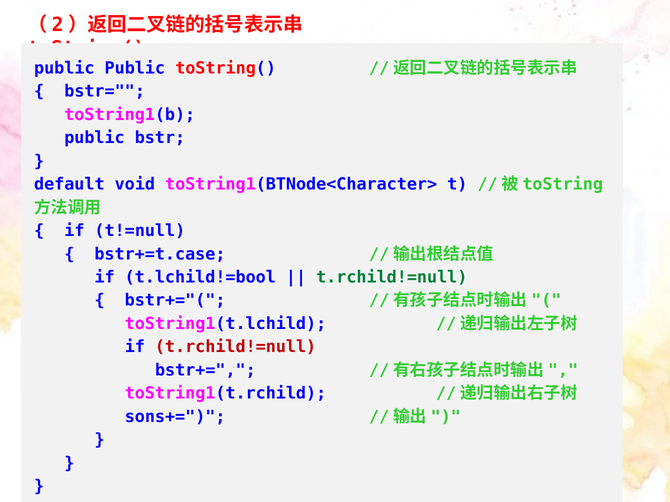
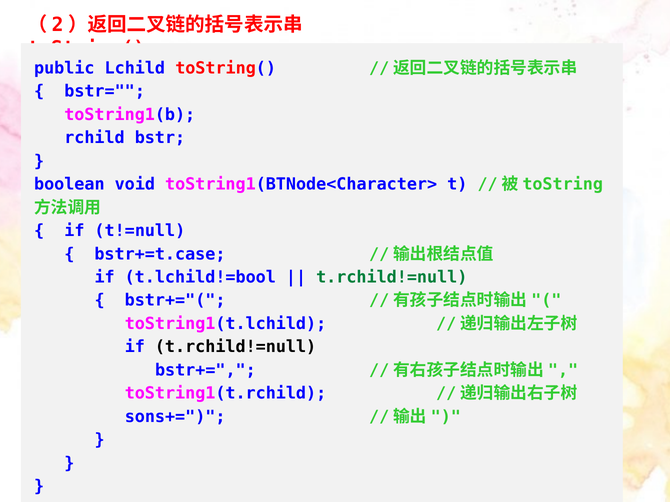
public Public: Public -> Lchild
public at (94, 138): public -> rchild
default: default -> boolean
t.rchild!=null at (236, 347) colour: red -> black
